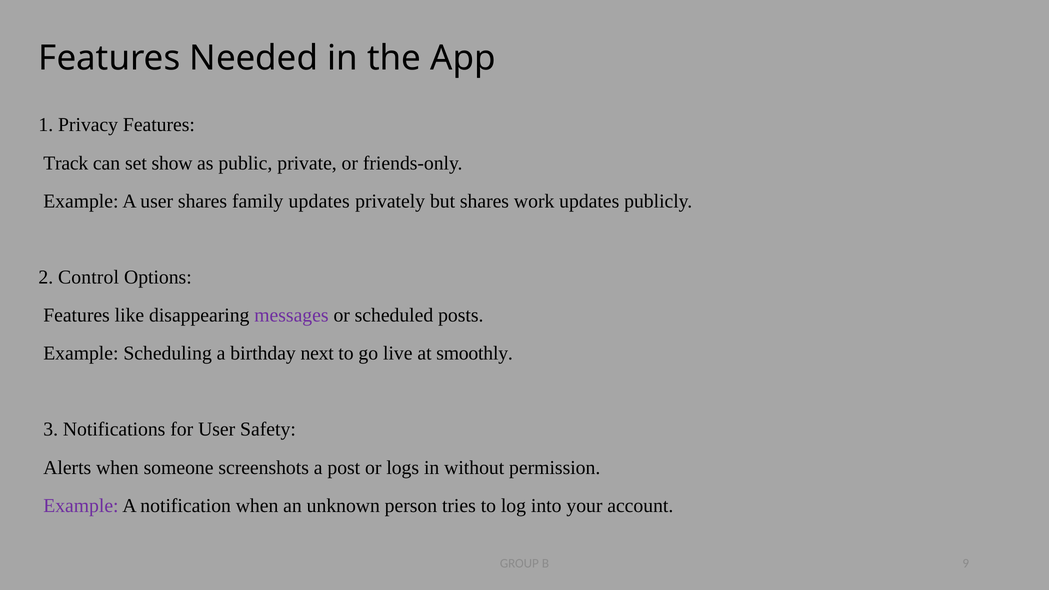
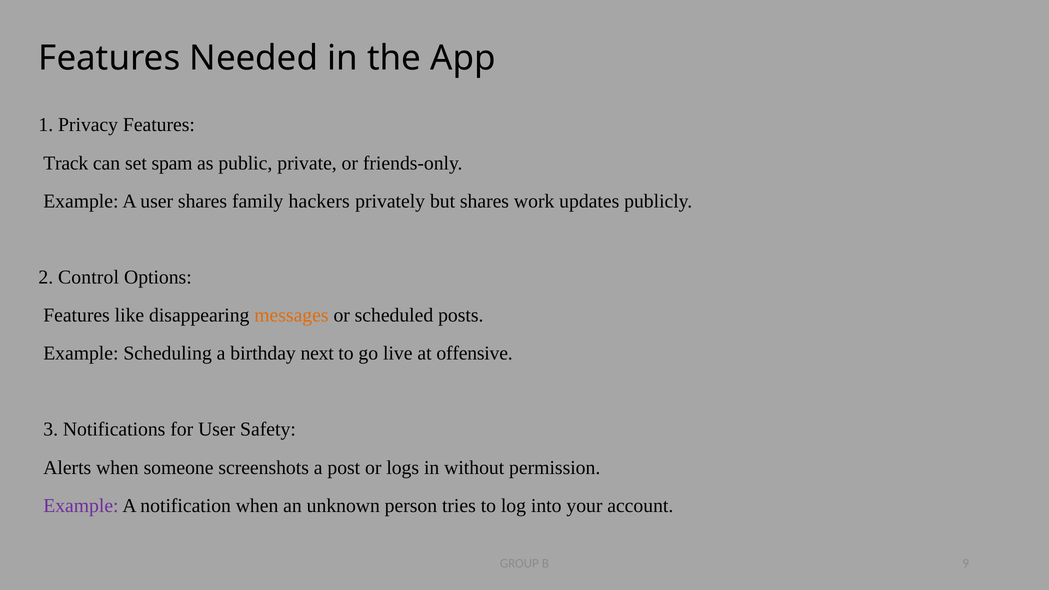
show: show -> spam
family updates: updates -> hackers
messages colour: purple -> orange
smoothly: smoothly -> offensive
